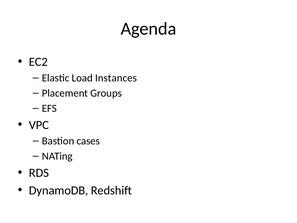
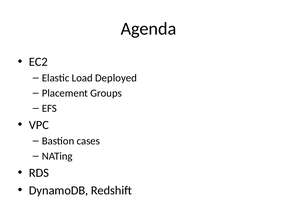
Instances: Instances -> Deployed
